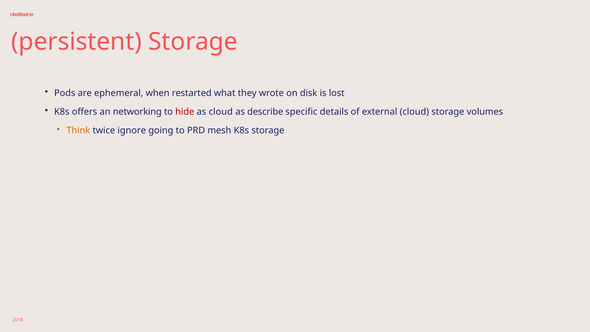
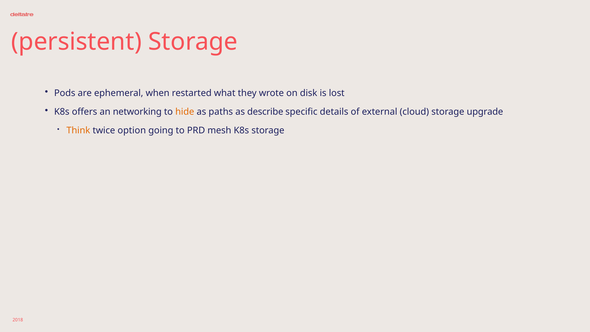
hide colour: red -> orange
as cloud: cloud -> paths
volumes: volumes -> upgrade
ignore: ignore -> option
